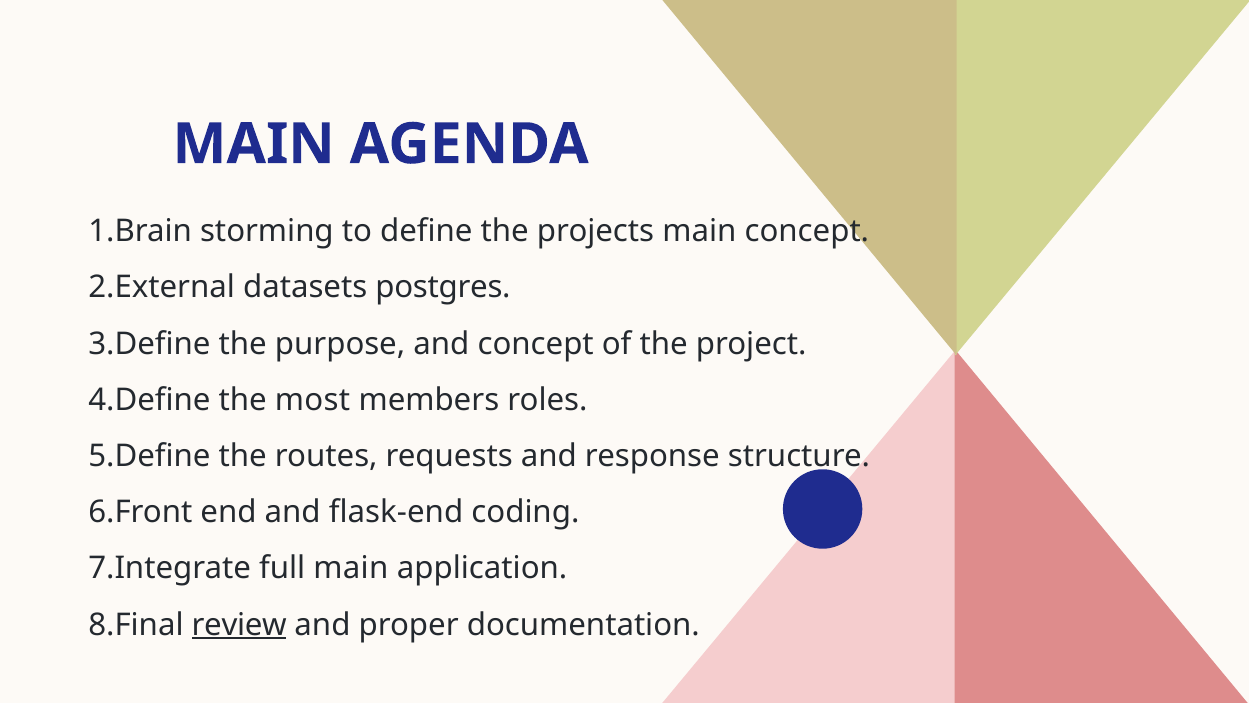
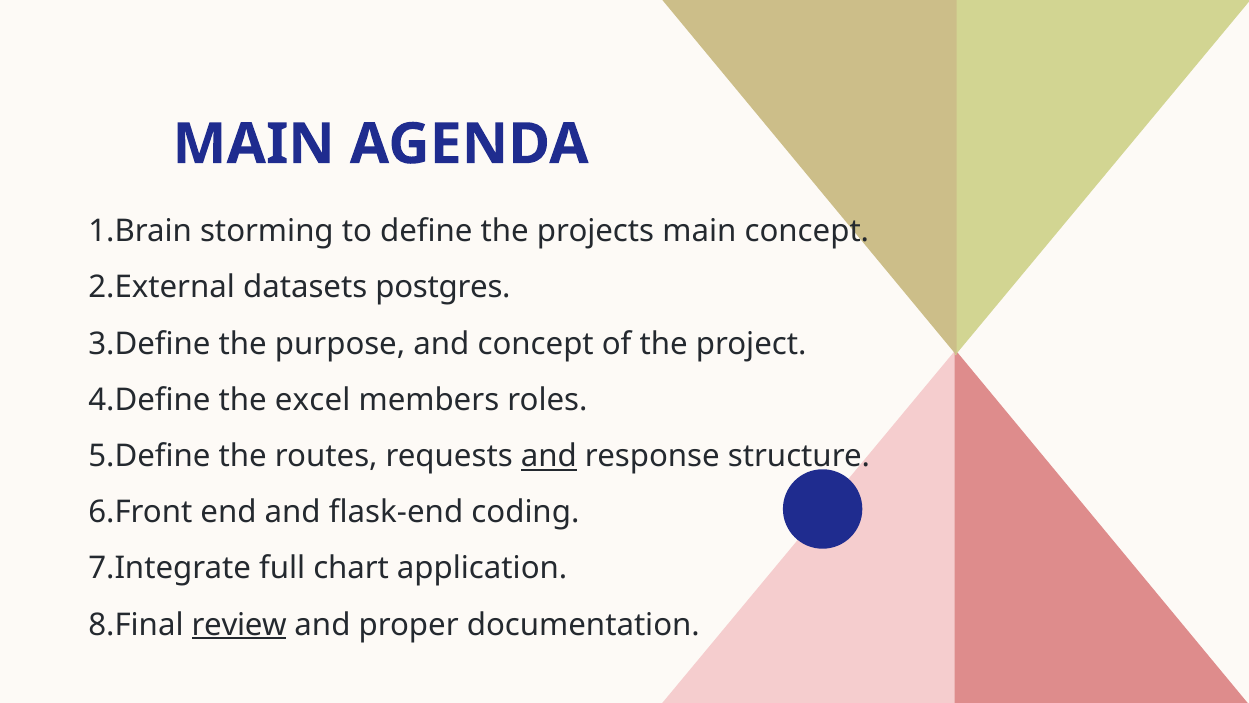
most: most -> excel
and at (549, 456) underline: none -> present
full main: main -> chart
